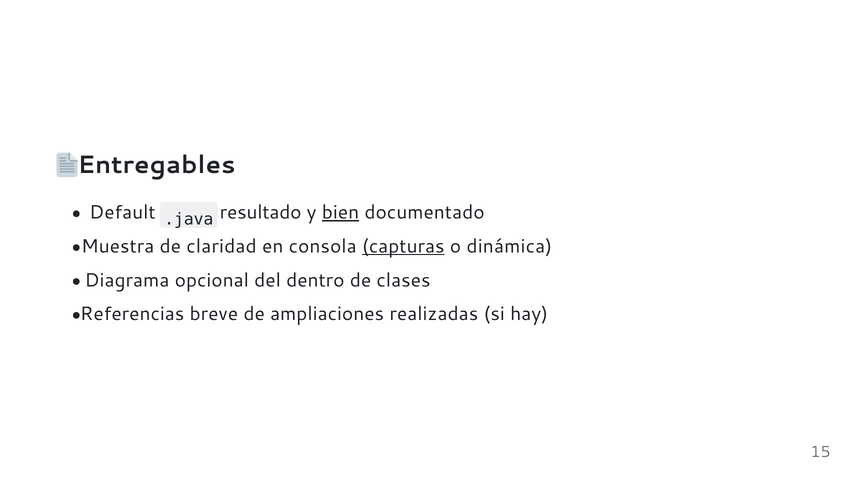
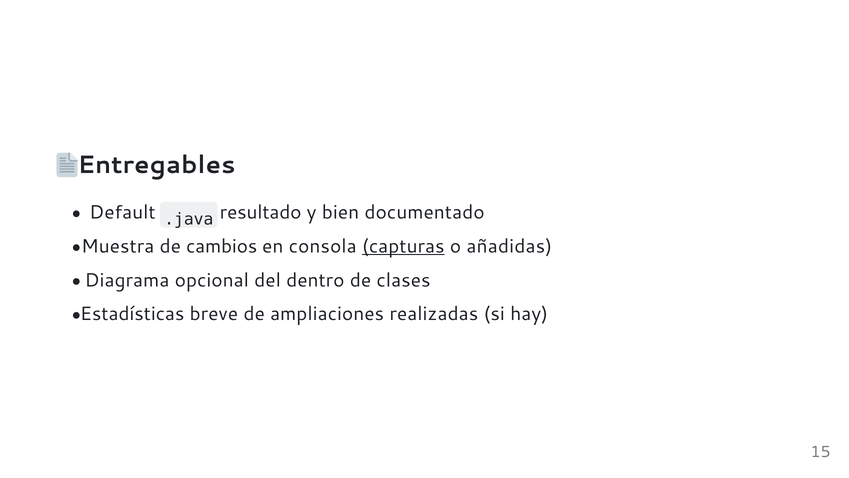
bien underline: present -> none
claridad: claridad -> cambios
dinámica: dinámica -> añadidas
Referencias: Referencias -> Estadísticas
